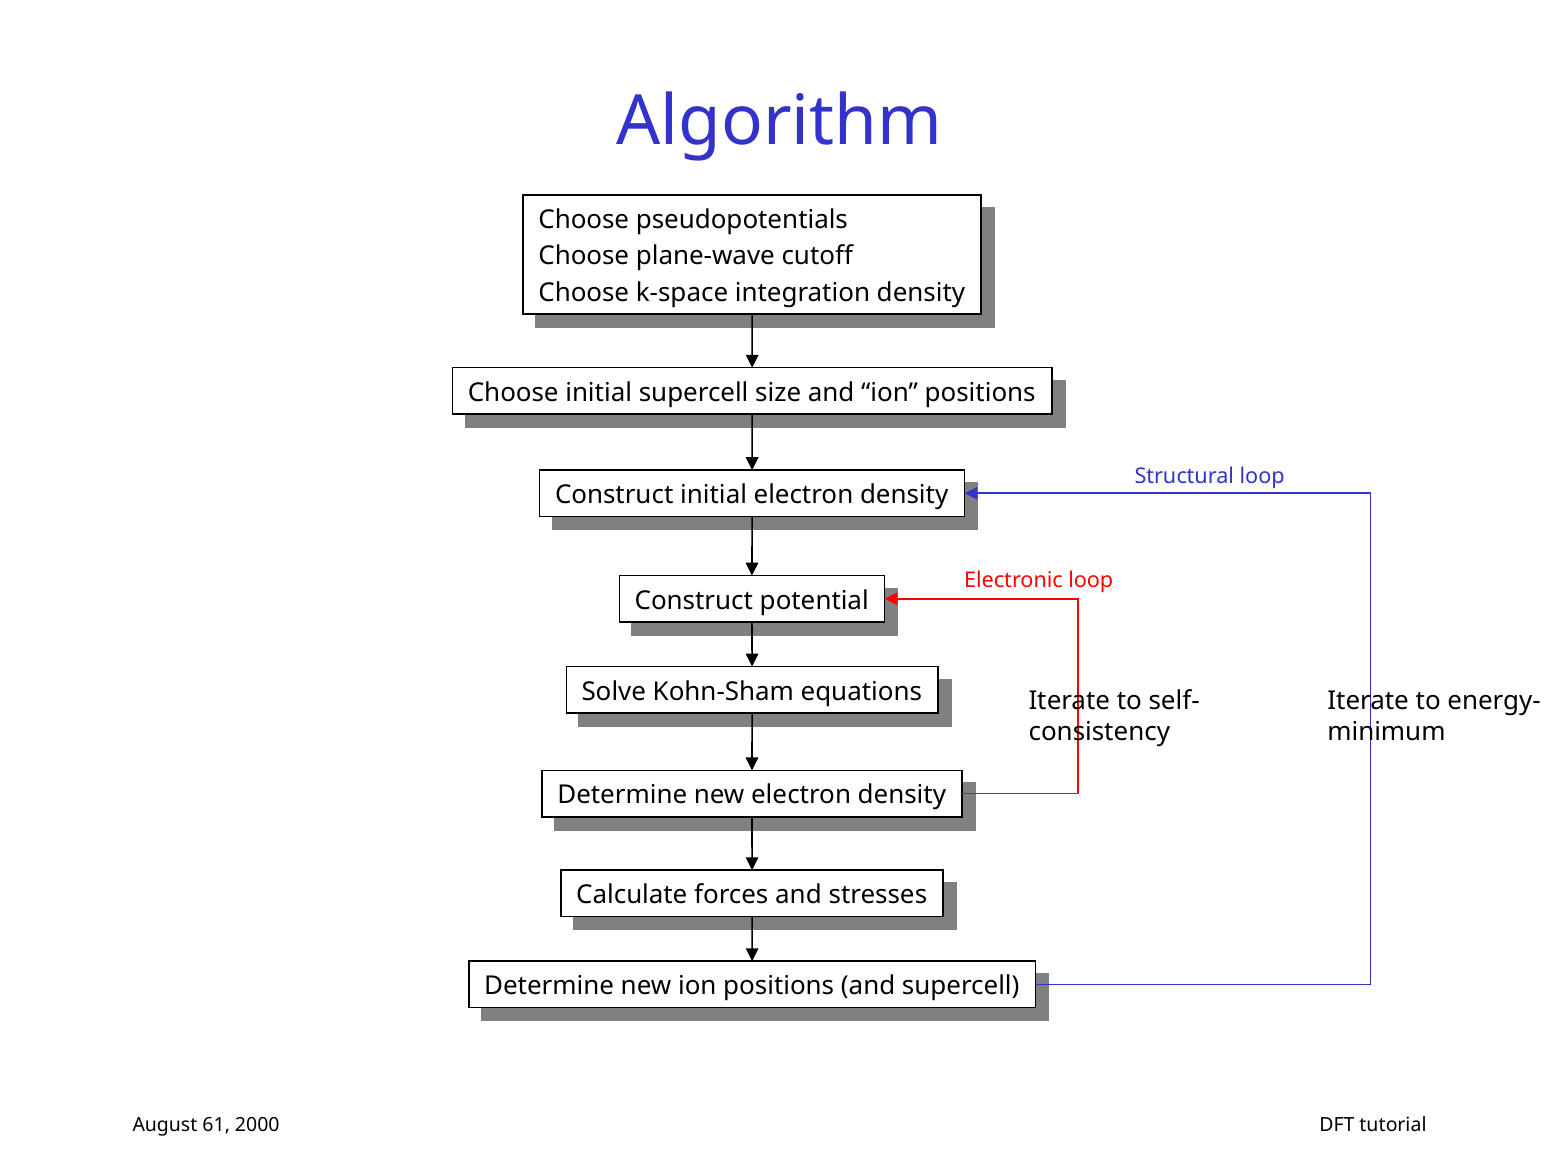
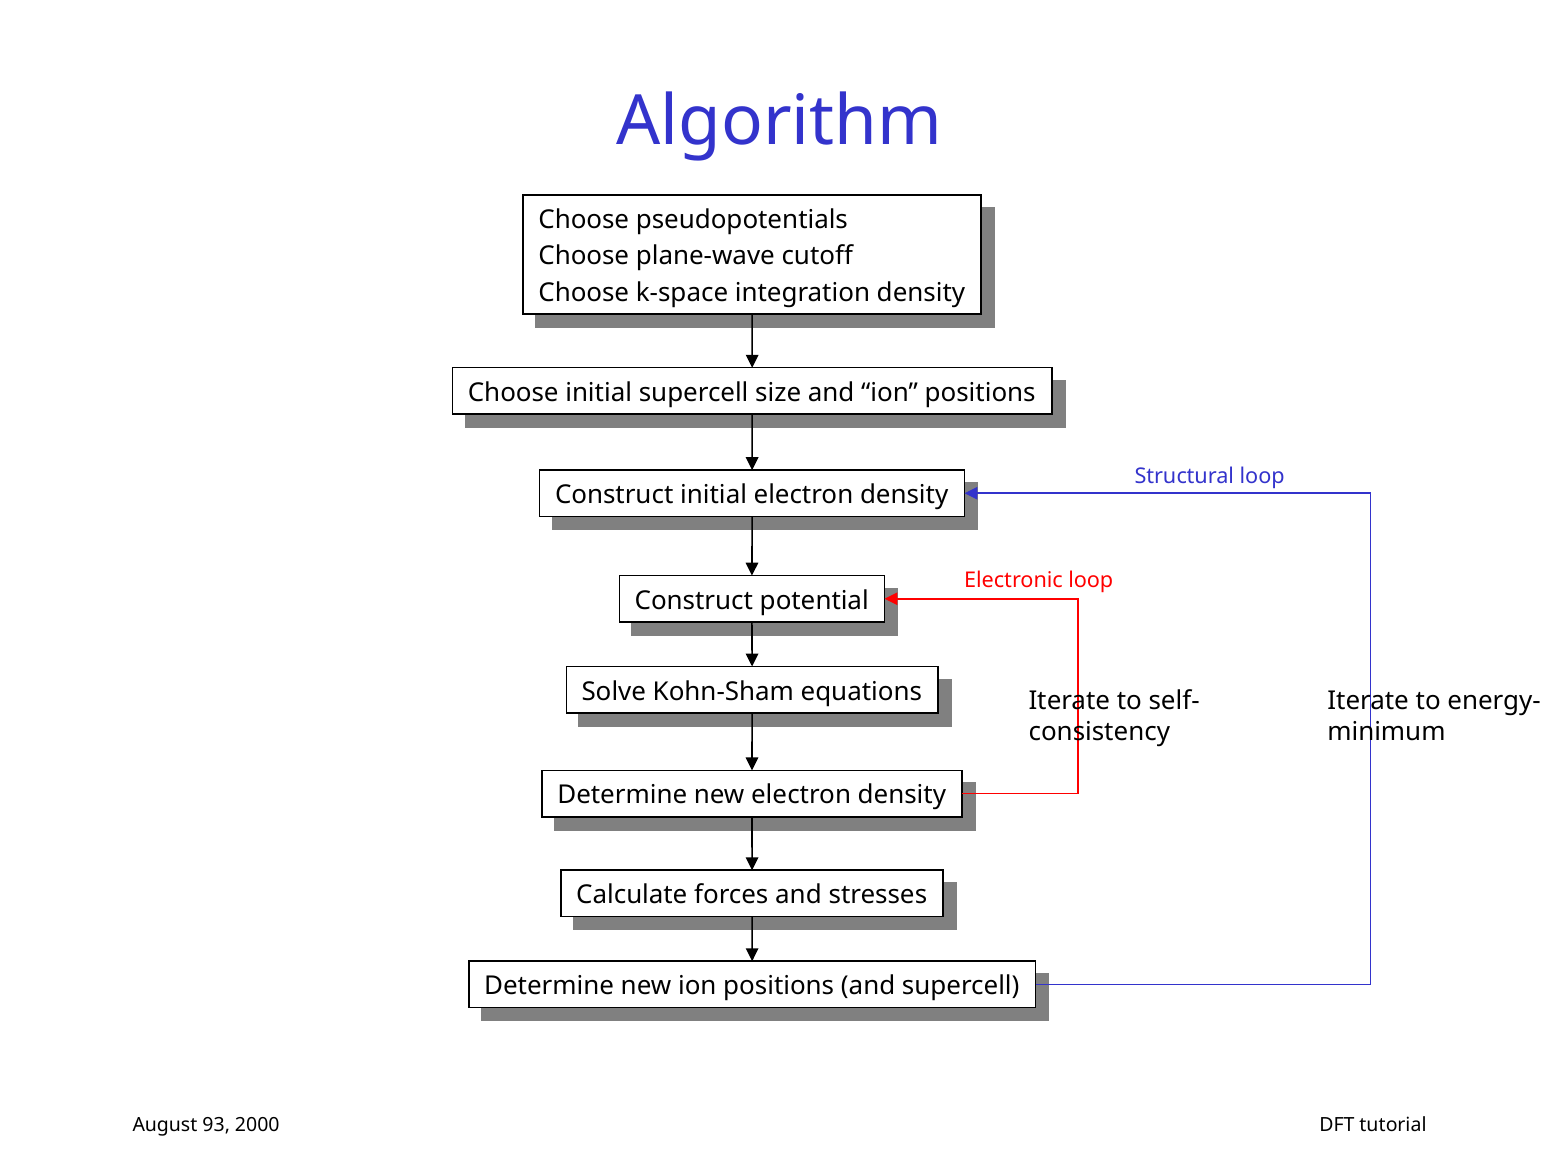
61: 61 -> 93
